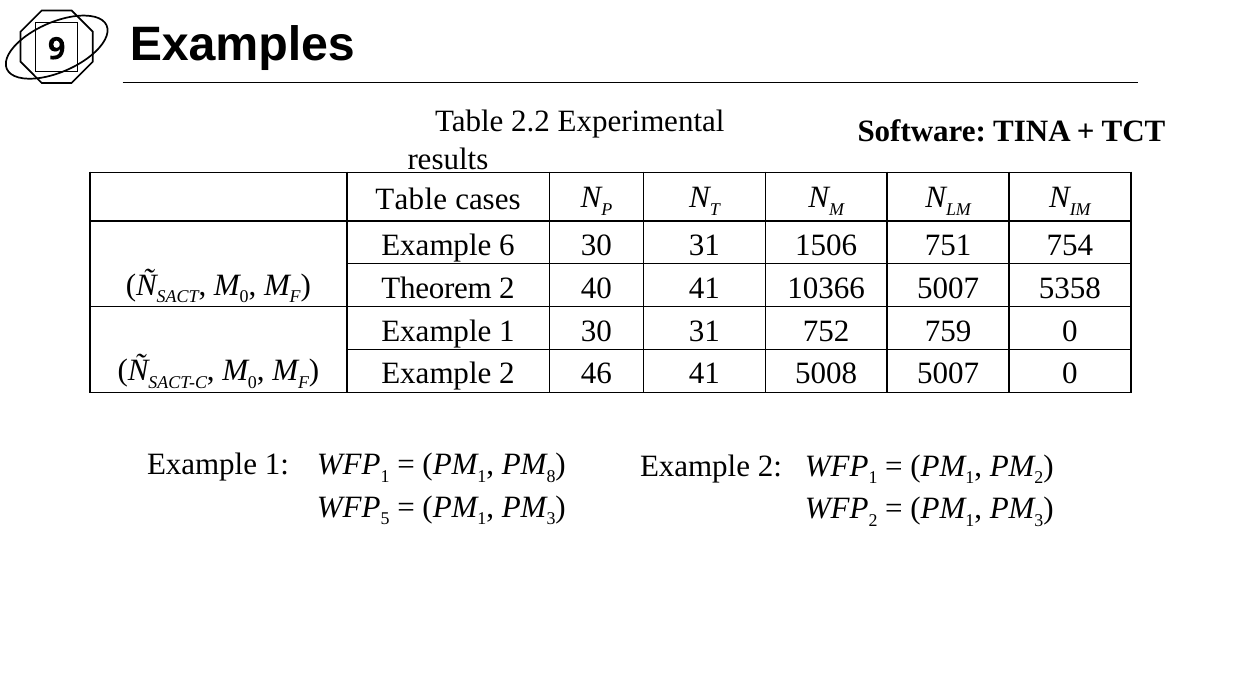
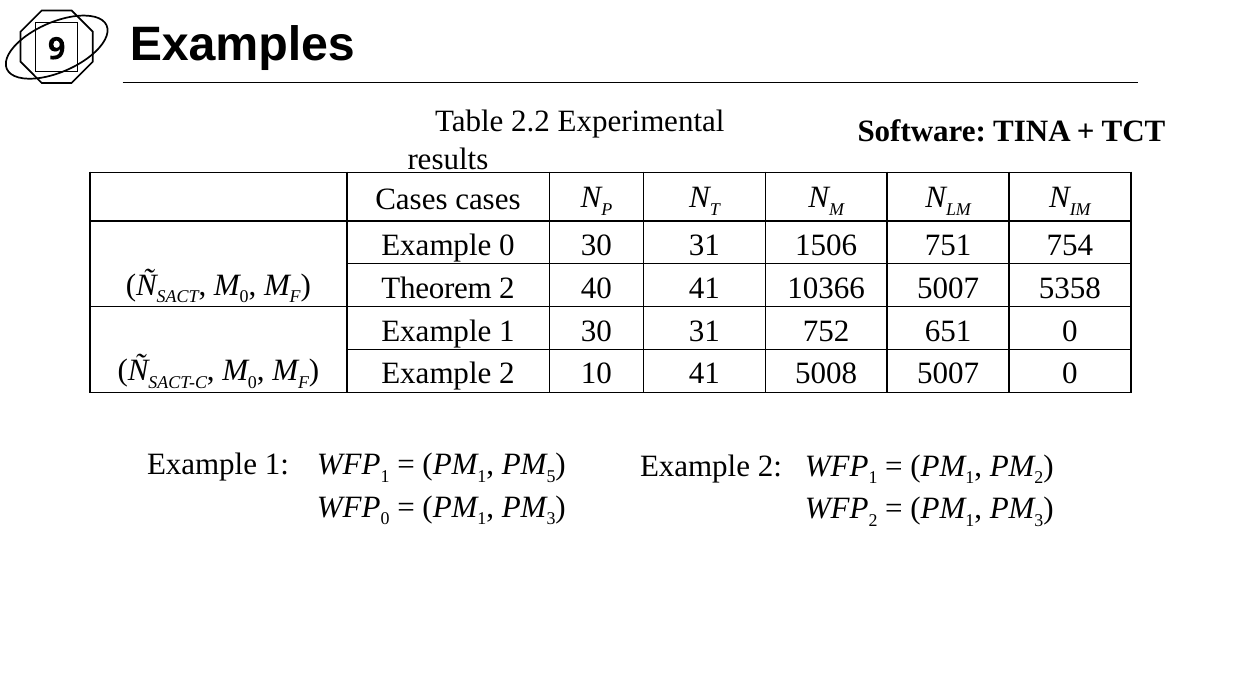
Table at (411, 199): Table -> Cases
Example 6: 6 -> 0
759: 759 -> 651
46: 46 -> 10
8: 8 -> 5
5 at (385, 519): 5 -> 0
